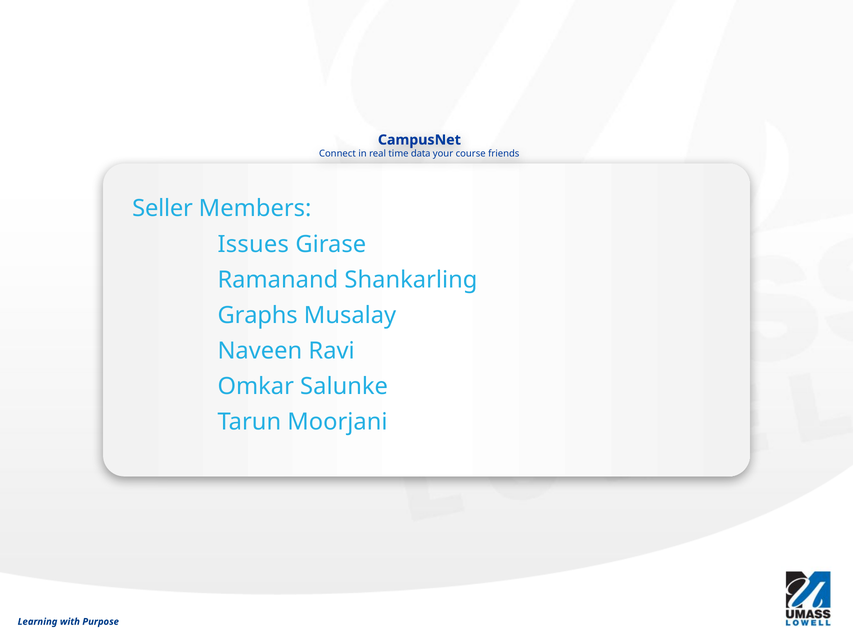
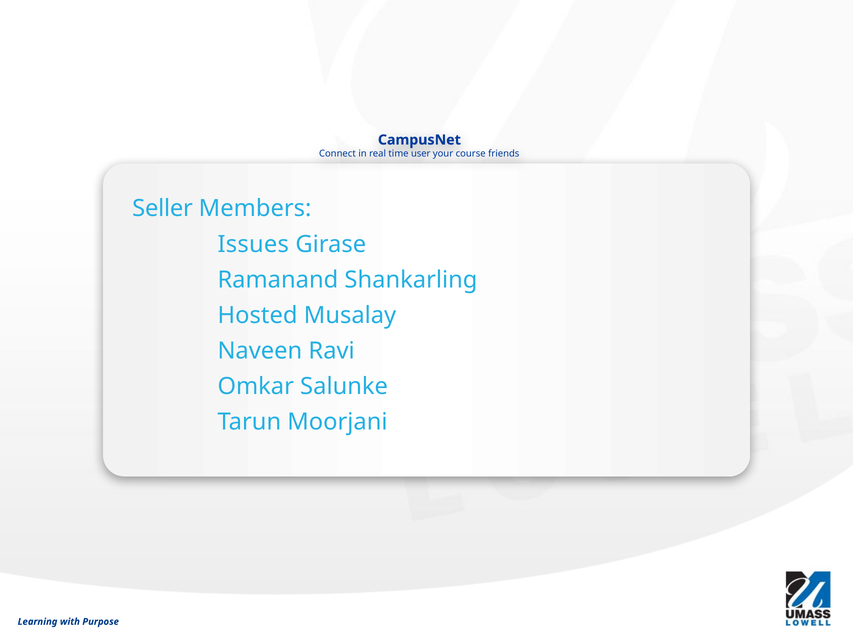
data: data -> user
Graphs: Graphs -> Hosted
